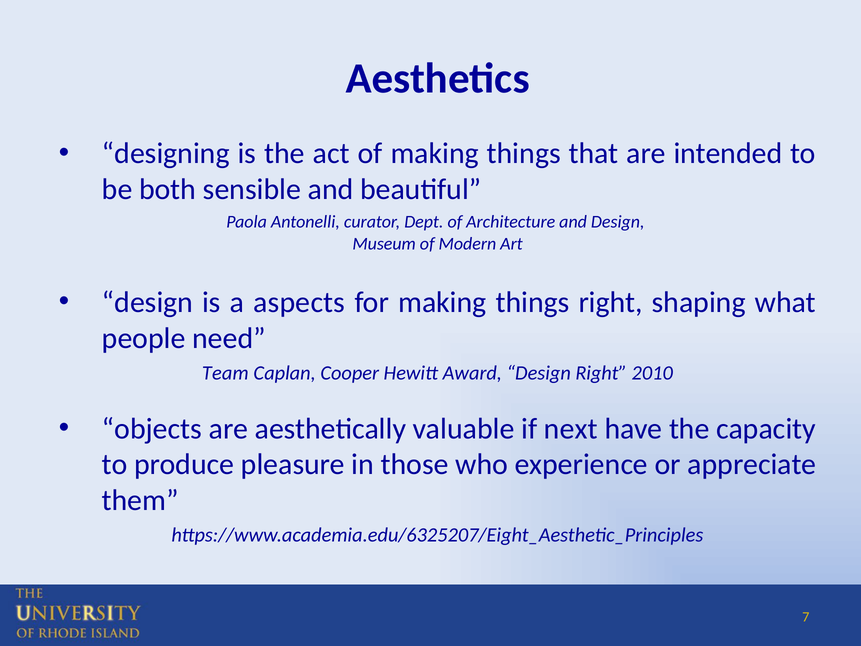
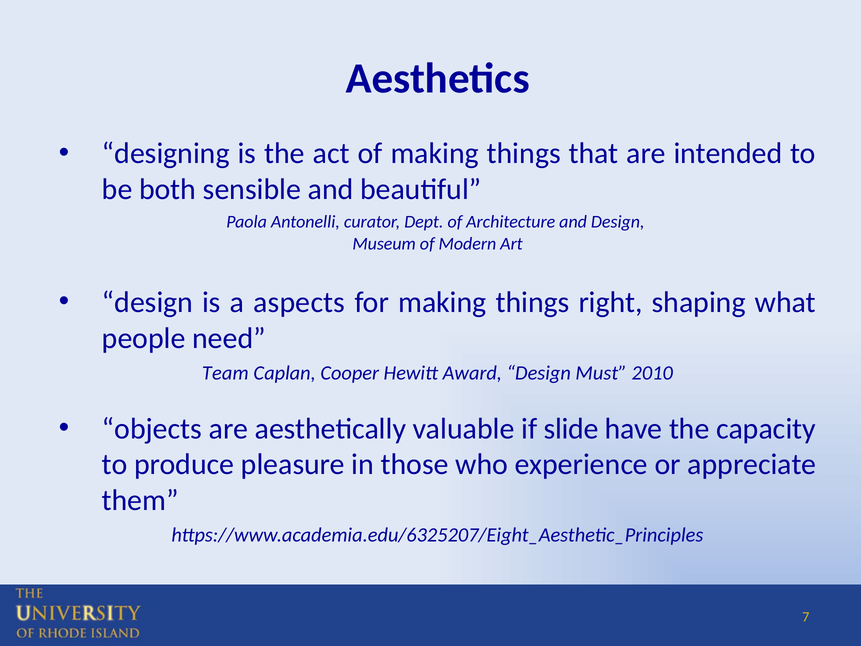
Design Right: Right -> Must
next: next -> slide
